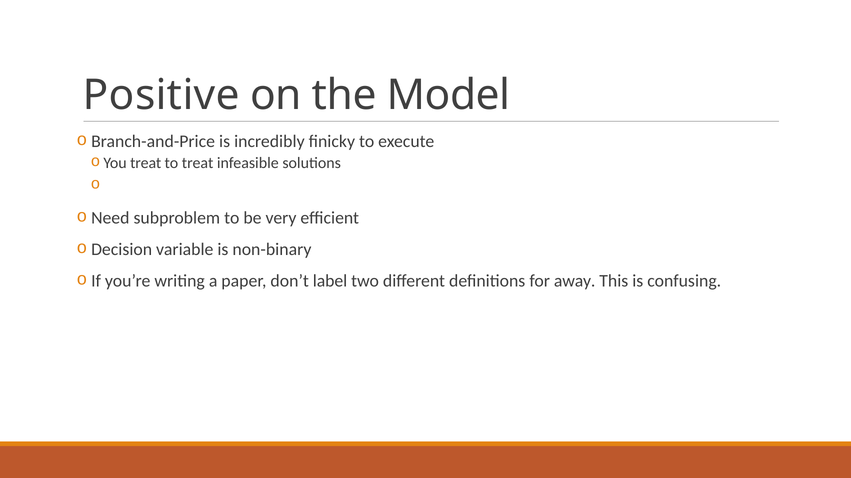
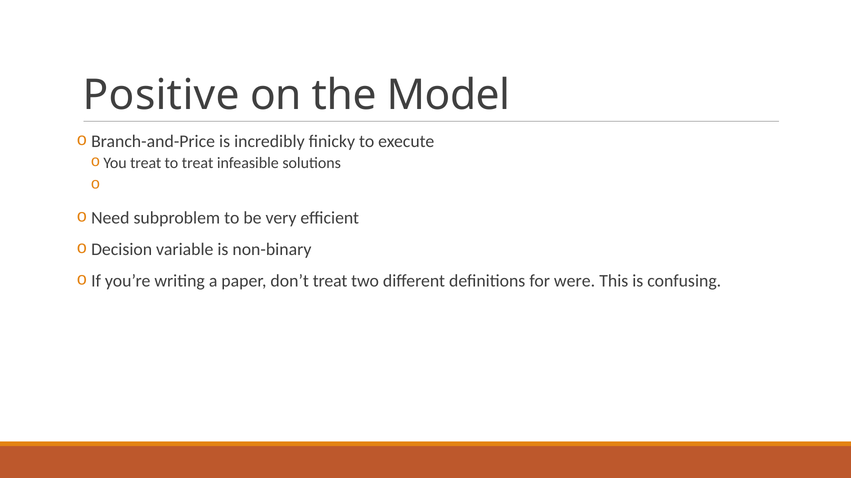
don’t label: label -> treat
away: away -> were
